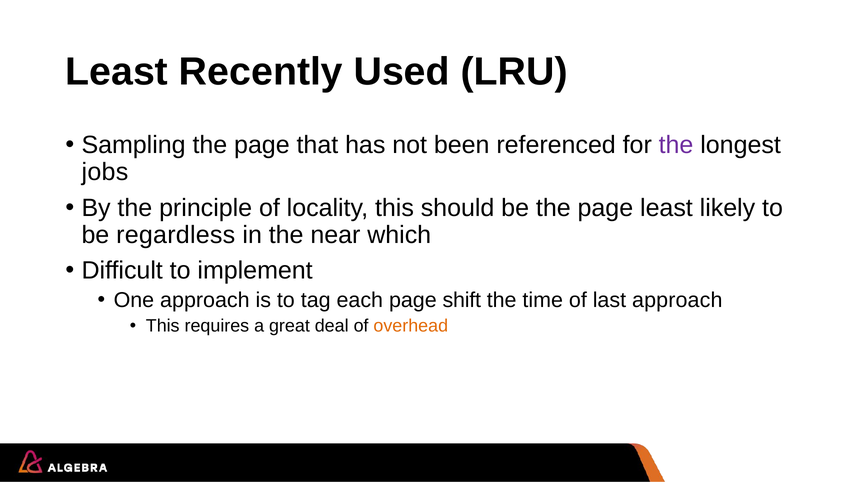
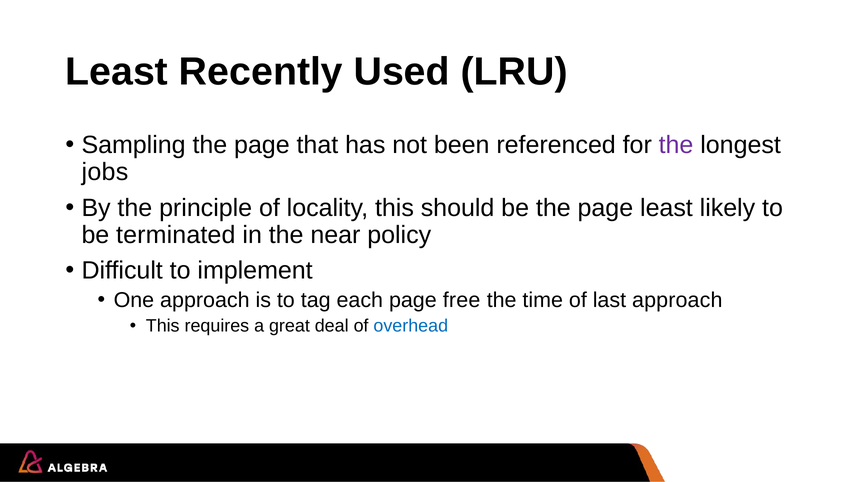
regardless: regardless -> terminated
which: which -> policy
shift: shift -> free
overhead colour: orange -> blue
